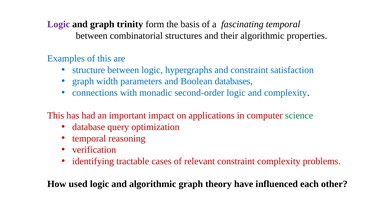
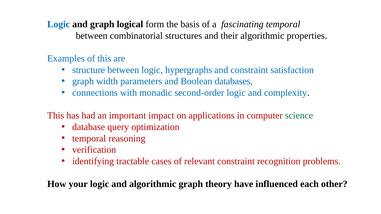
Logic at (59, 24) colour: purple -> blue
trinity: trinity -> logical
constraint complexity: complexity -> recognition
used: used -> your
